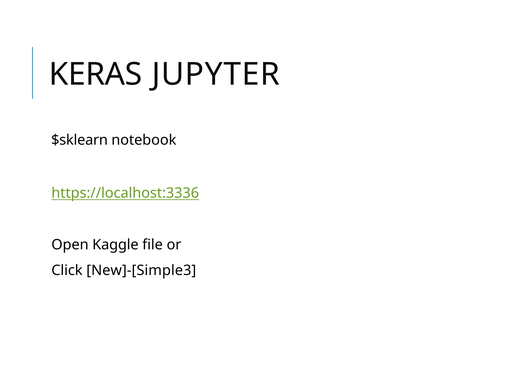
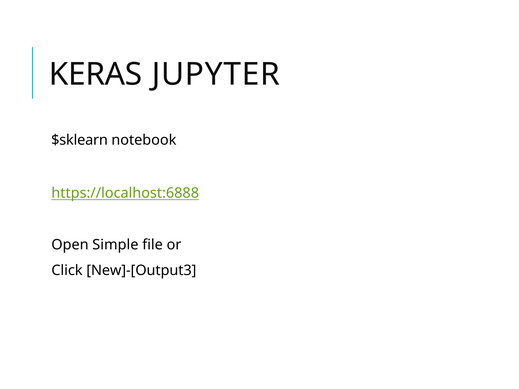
https://localhost:3336: https://localhost:3336 -> https://localhost:6888
Kaggle: Kaggle -> Simple
New]-[Simple3: New]-[Simple3 -> New]-[Output3
